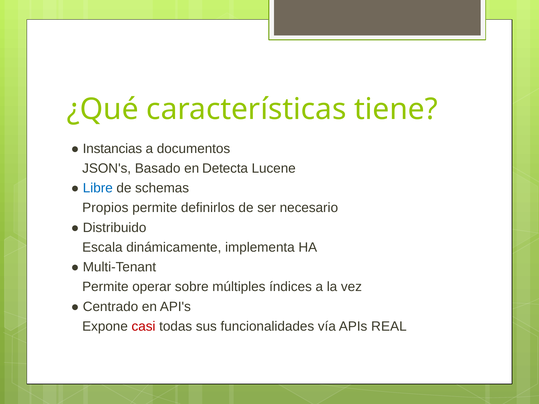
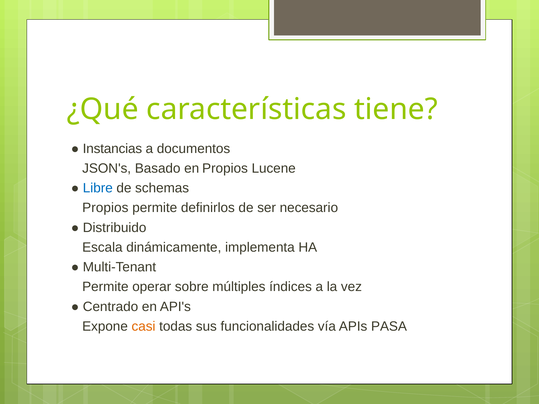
en Detecta: Detecta -> Propios
casi colour: red -> orange
REAL: REAL -> PASA
